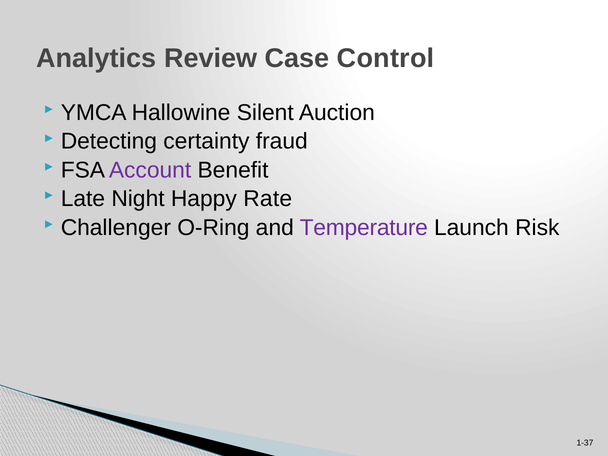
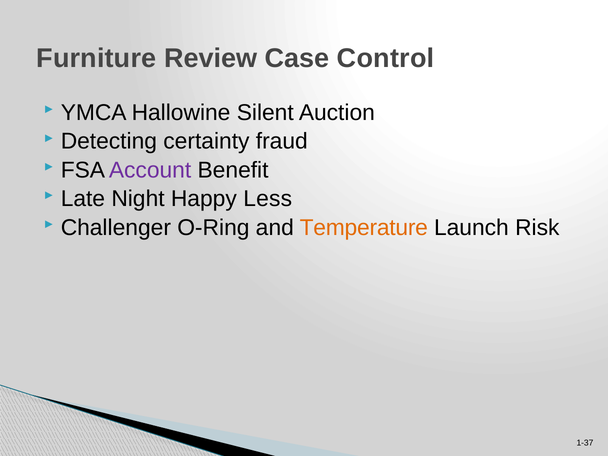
Analytics: Analytics -> Furniture
Rate: Rate -> Less
Temperature colour: purple -> orange
